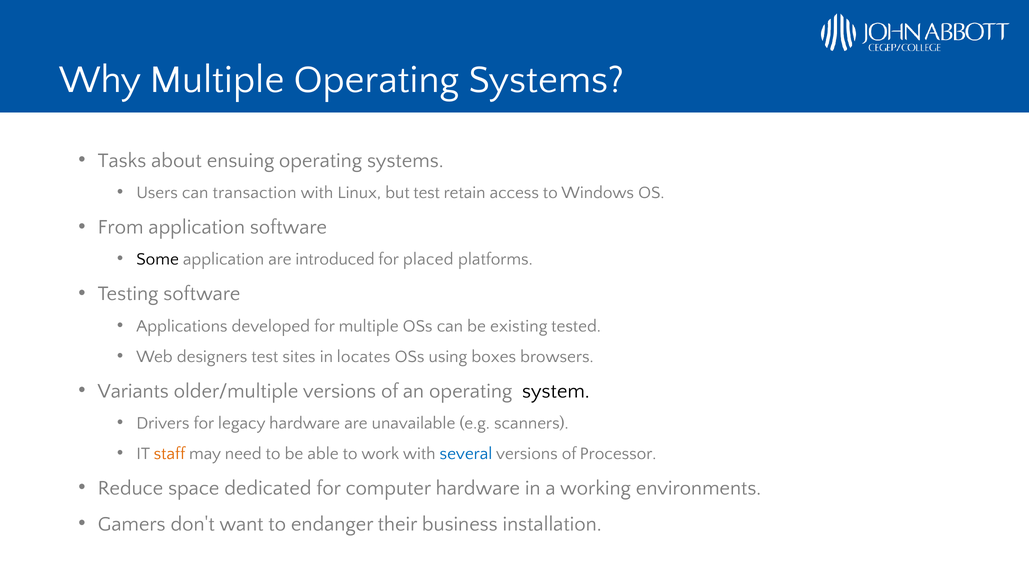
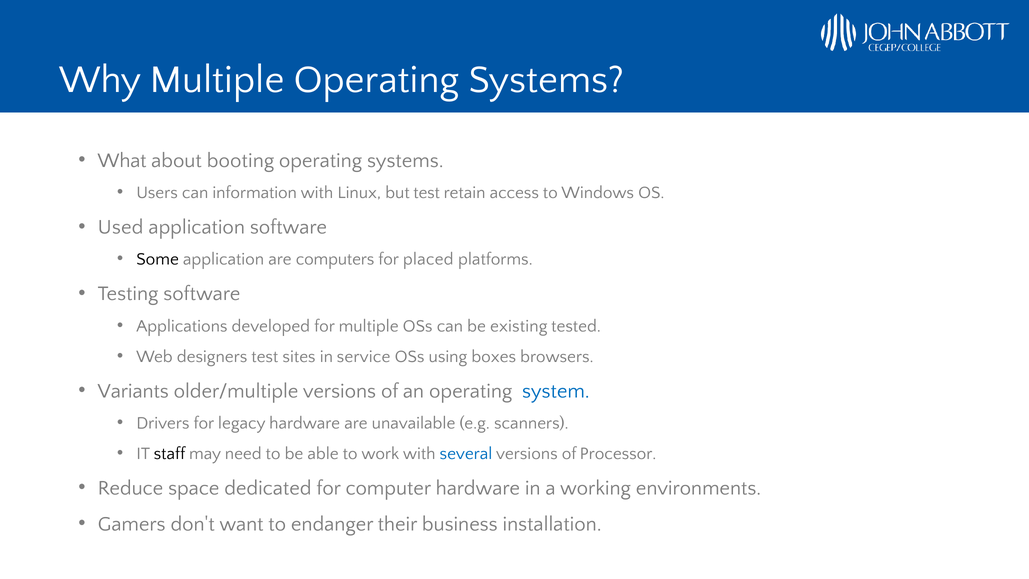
Tasks: Tasks -> What
ensuing: ensuing -> booting
transaction: transaction -> information
From: From -> Used
introduced: introduced -> computers
locates: locates -> service
system colour: black -> blue
staff colour: orange -> black
